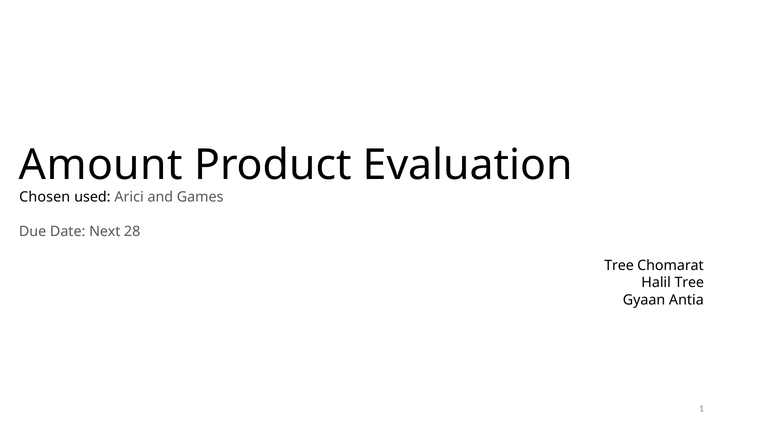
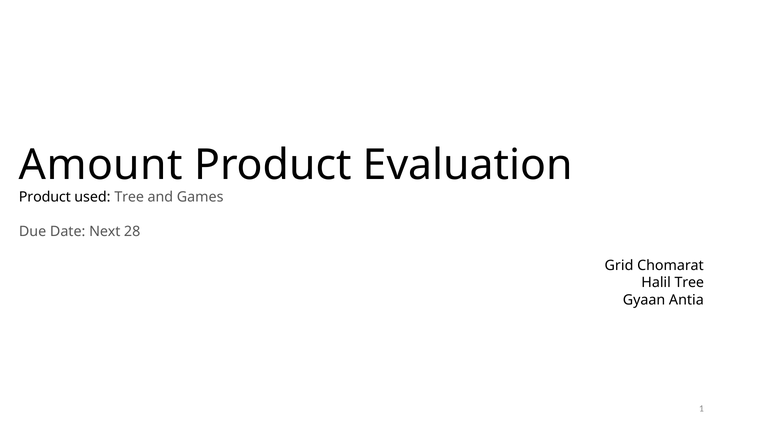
Chosen at (45, 197): Chosen -> Product
used Arici: Arici -> Tree
Tree at (619, 266): Tree -> Grid
